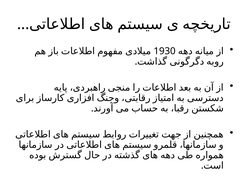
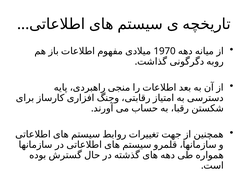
1930: 1930 -> 1970
